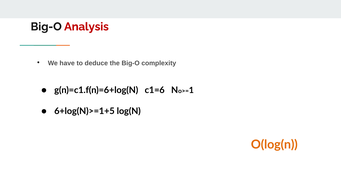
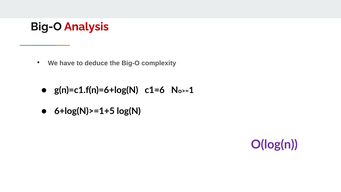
O(log(n colour: orange -> purple
